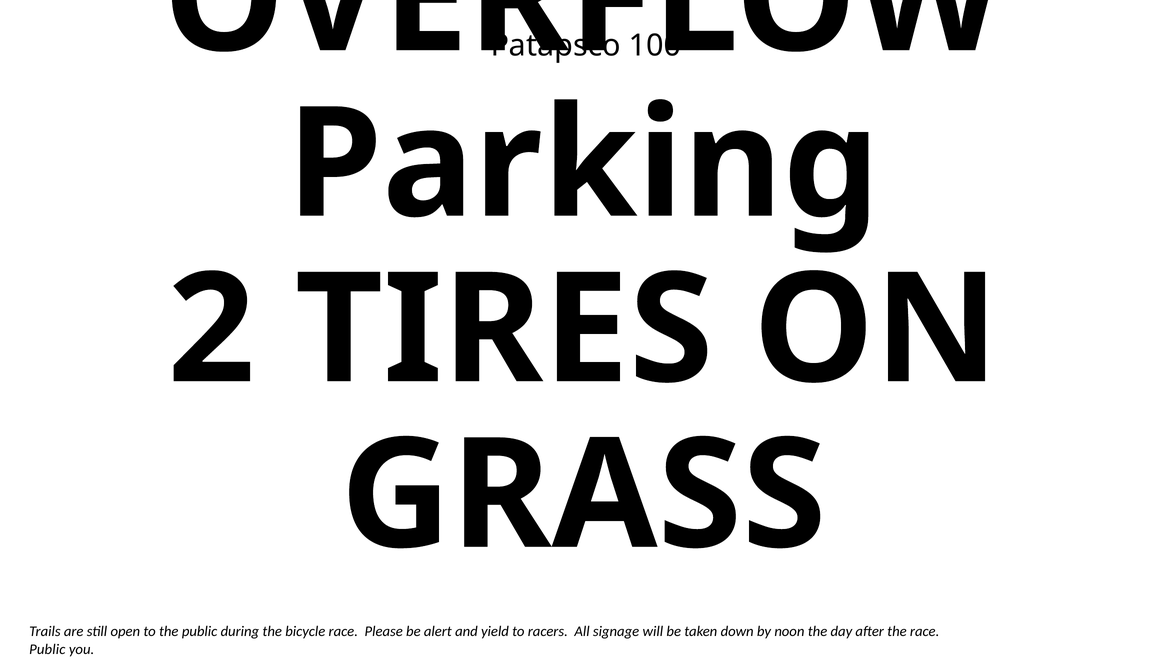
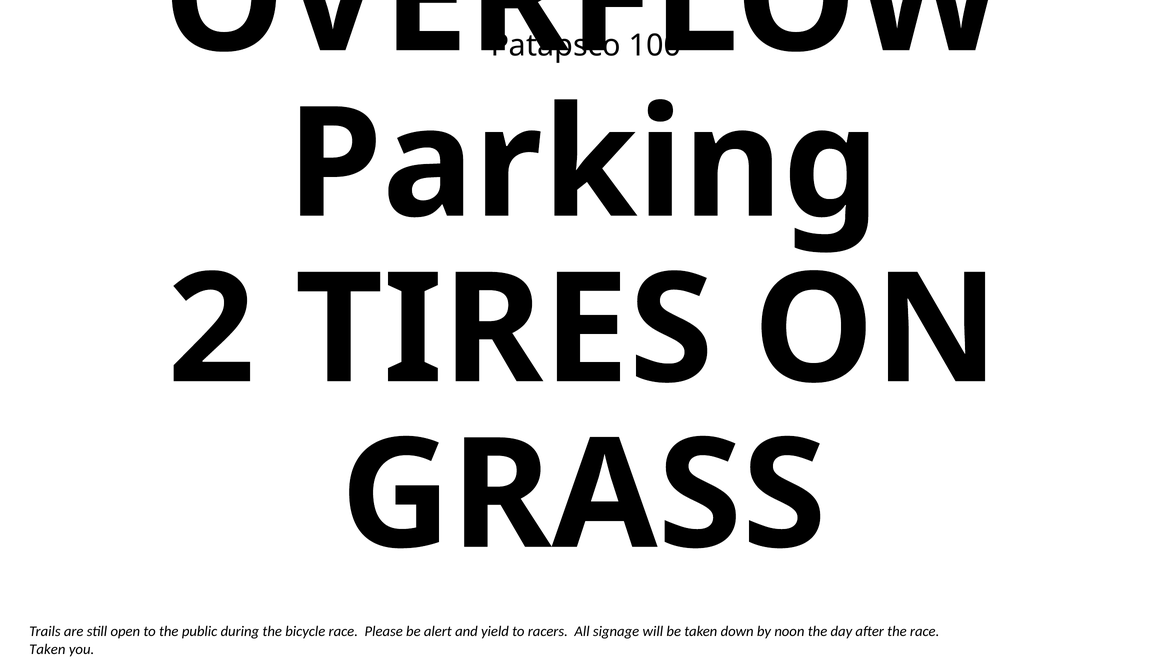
Public at (47, 649): Public -> Taken
